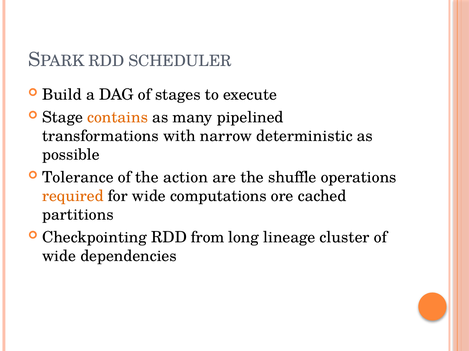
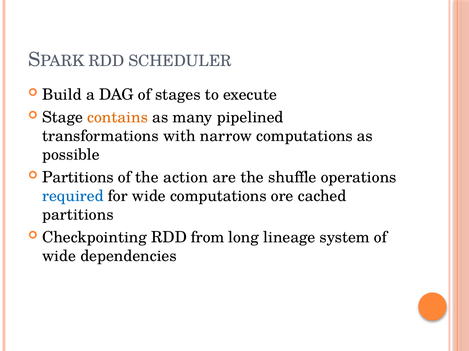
narrow deterministic: deterministic -> computations
Tolerance at (78, 178): Tolerance -> Partitions
required colour: orange -> blue
cluster: cluster -> system
